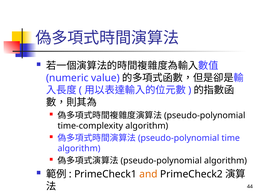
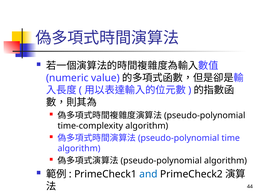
and colour: orange -> blue
